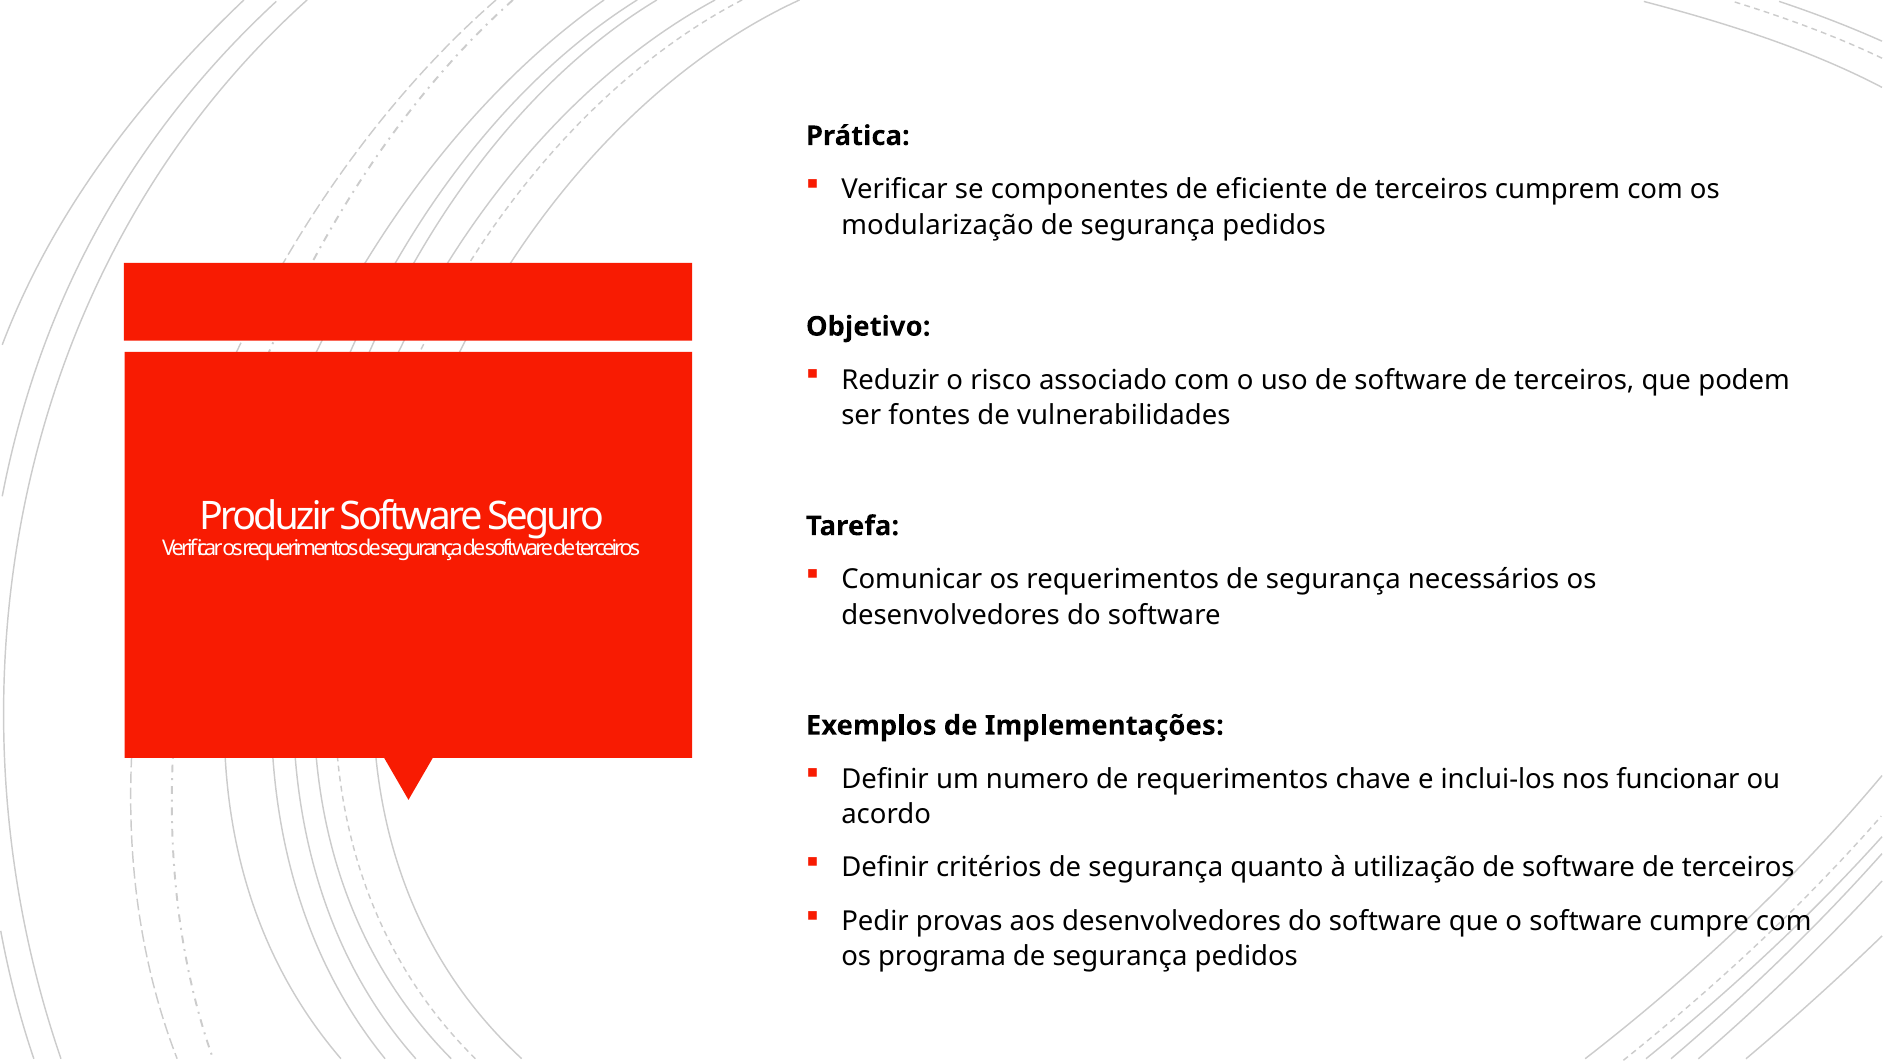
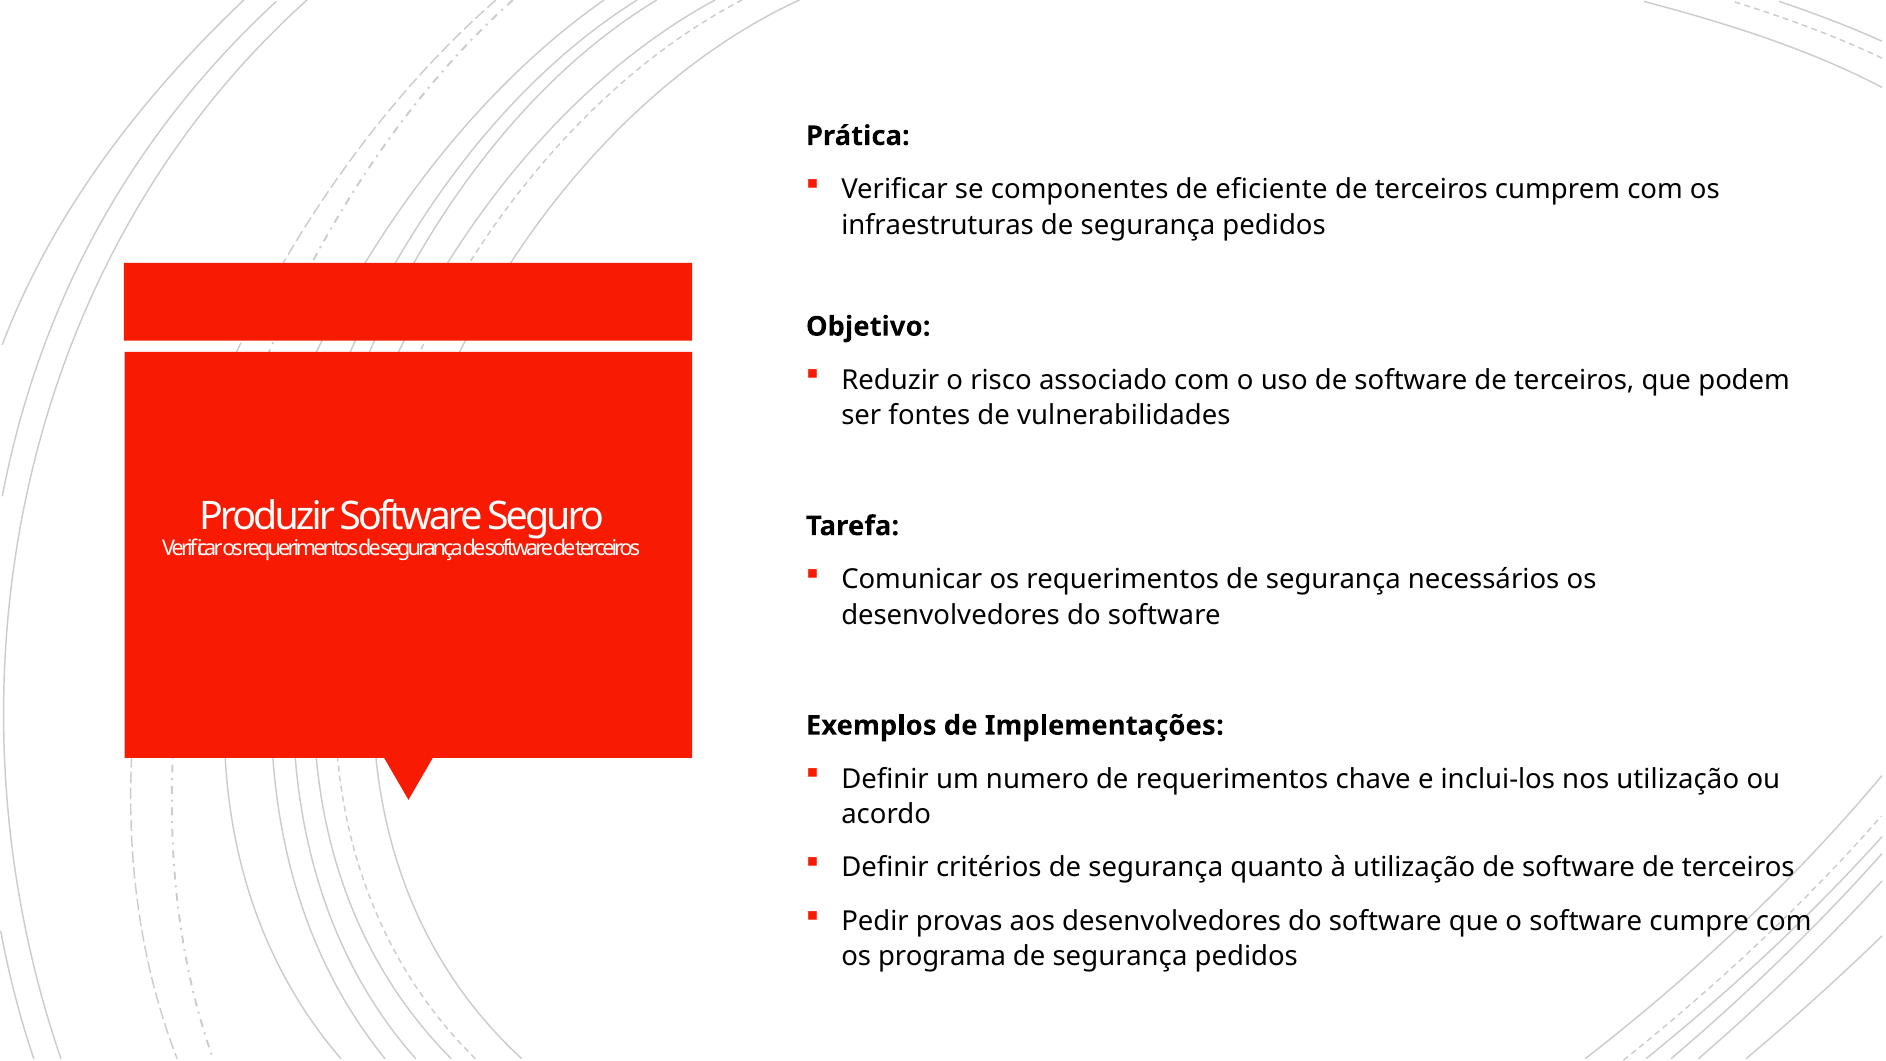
modularização: modularização -> infraestruturas
nos funcionar: funcionar -> utilização
